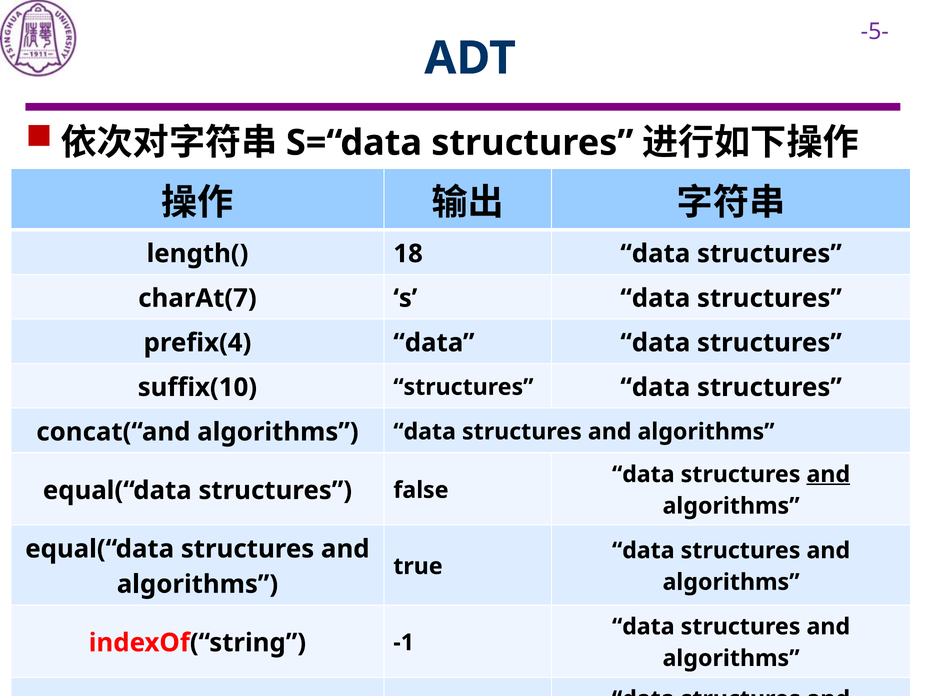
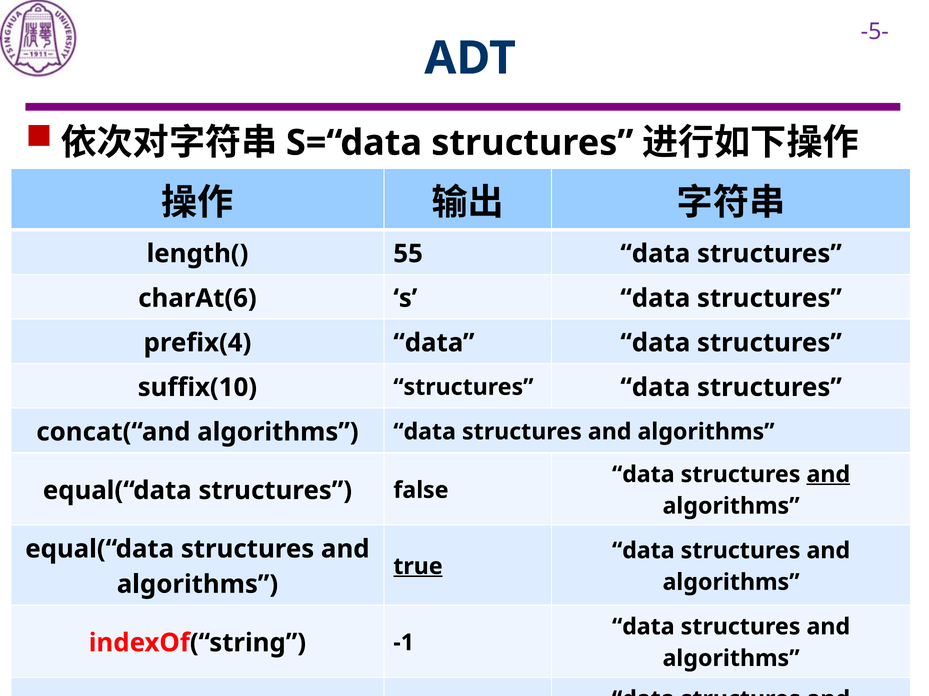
18: 18 -> 55
charAt(7: charAt(7 -> charAt(6
true underline: none -> present
